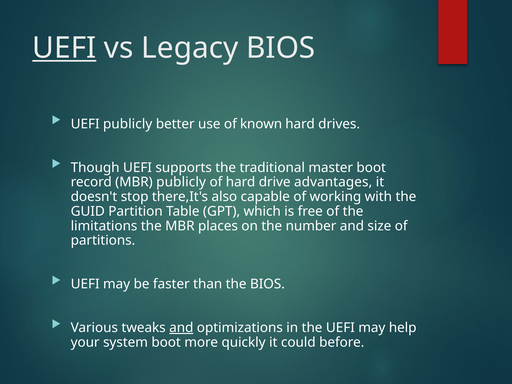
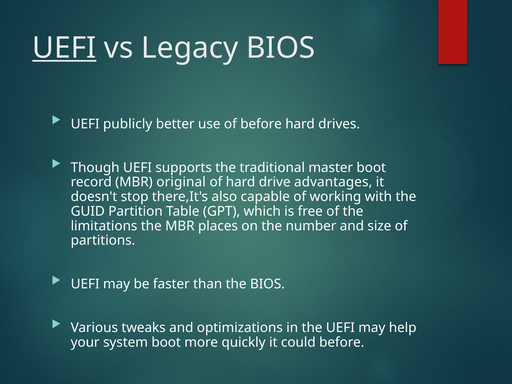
of known: known -> before
MBR publicly: publicly -> original
and at (181, 328) underline: present -> none
